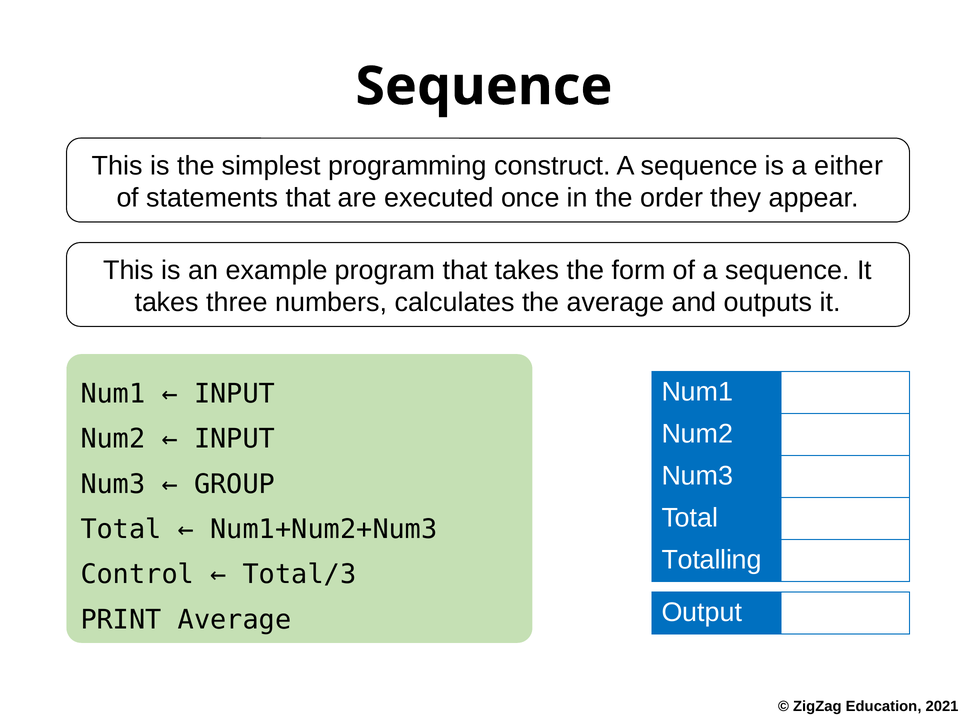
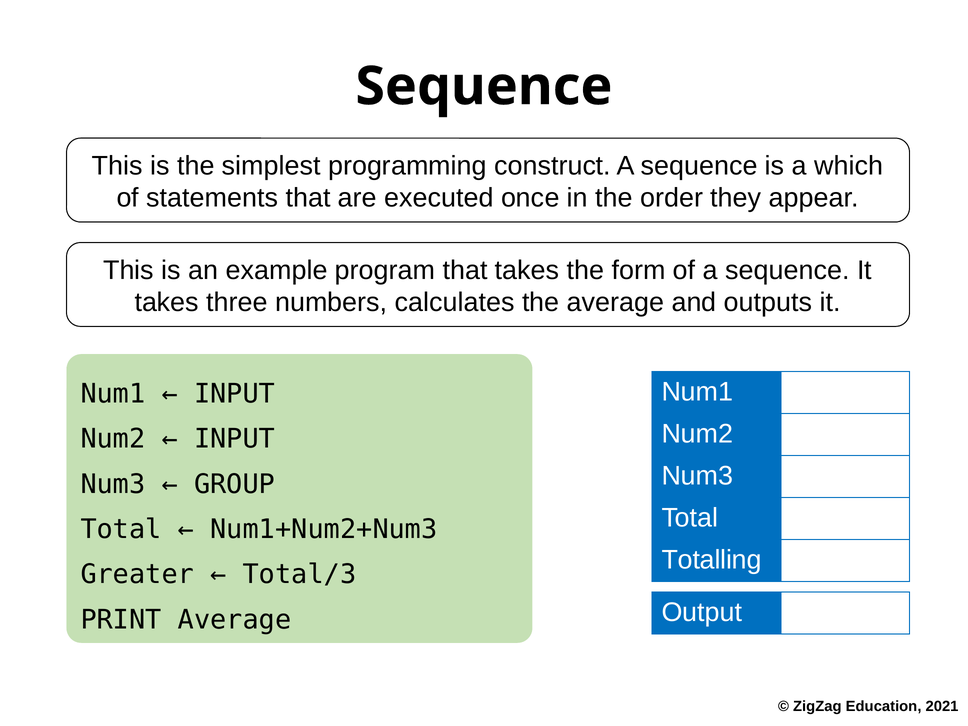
either: either -> which
Control: Control -> Greater
